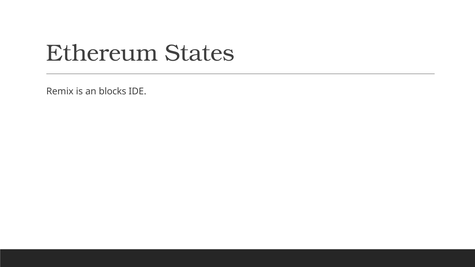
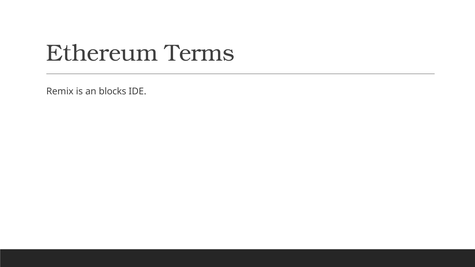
States: States -> Terms
